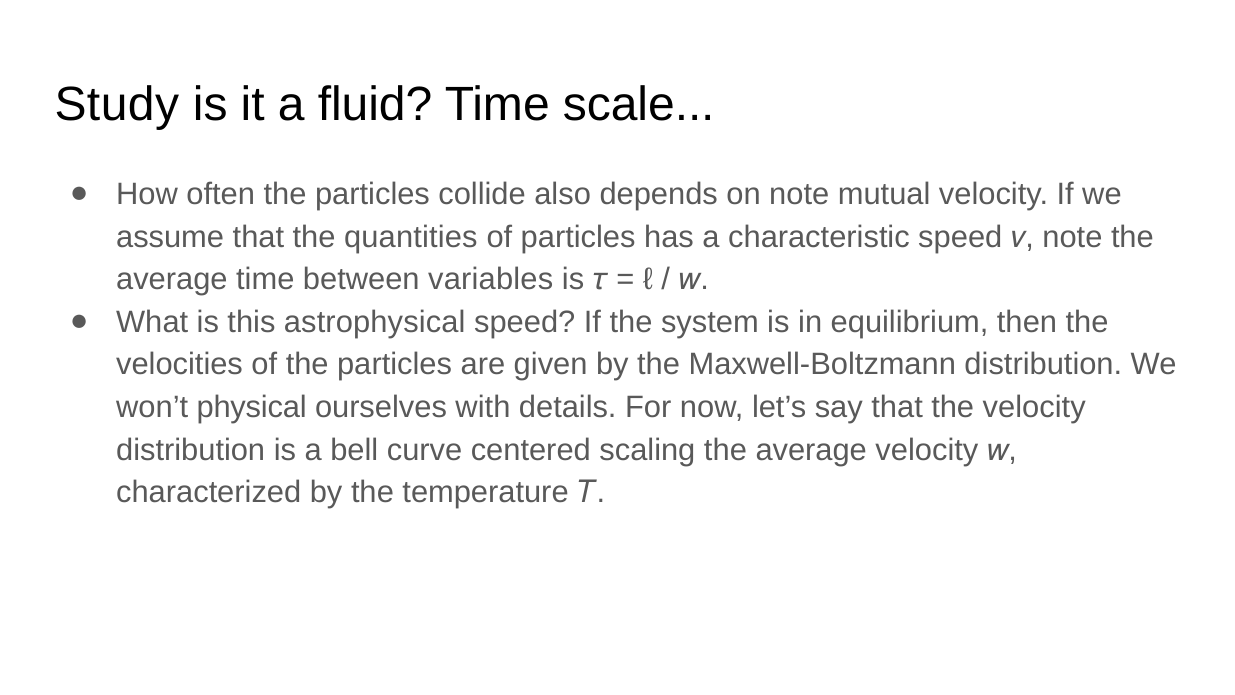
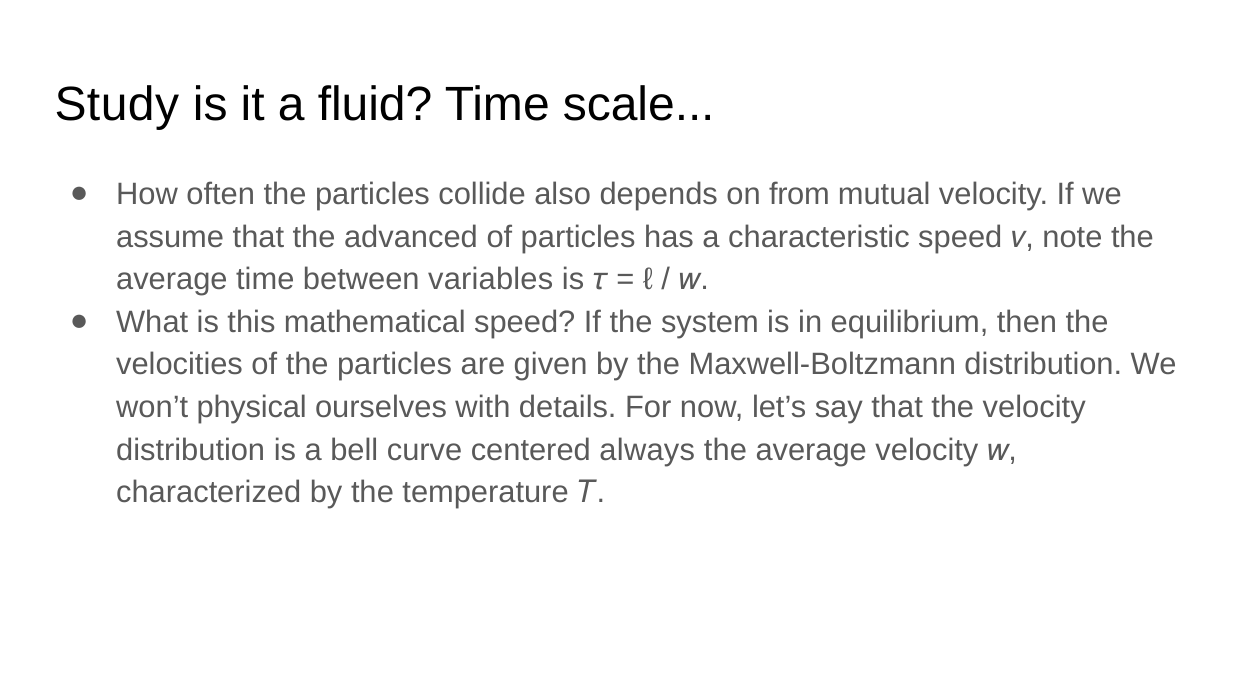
on note: note -> from
quantities: quantities -> advanced
astrophysical: astrophysical -> mathematical
scaling: scaling -> always
